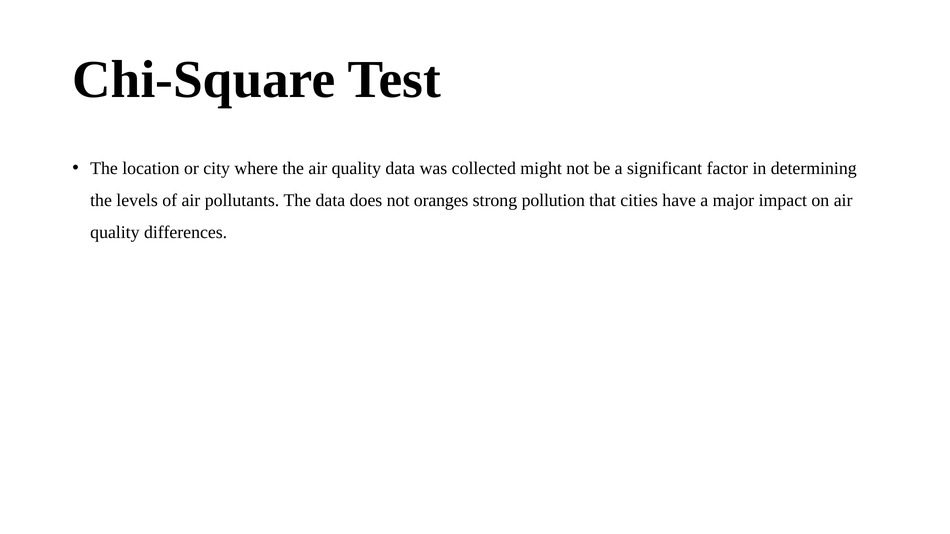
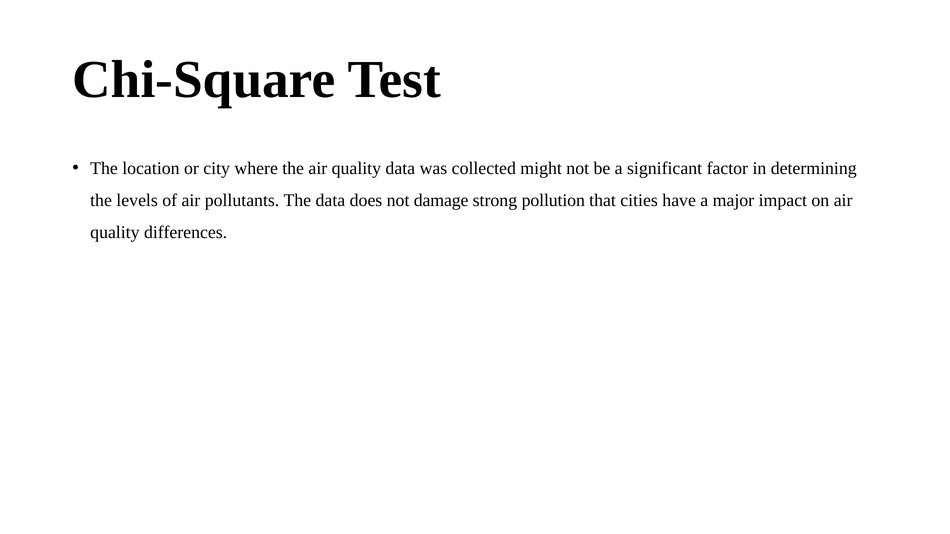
oranges: oranges -> damage
